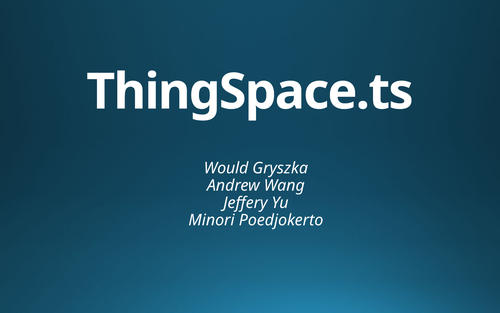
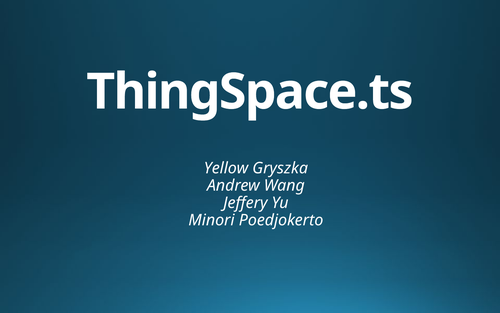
Would: Would -> Yellow
